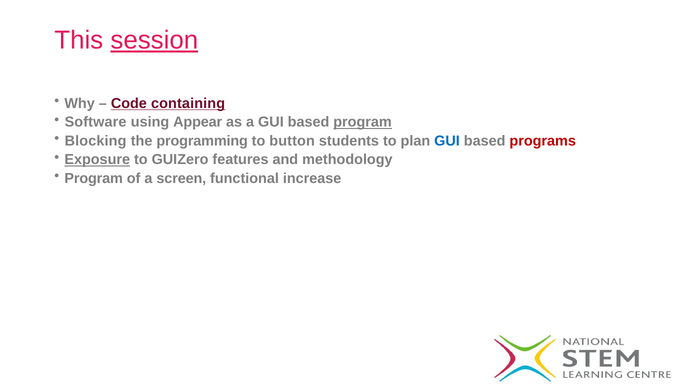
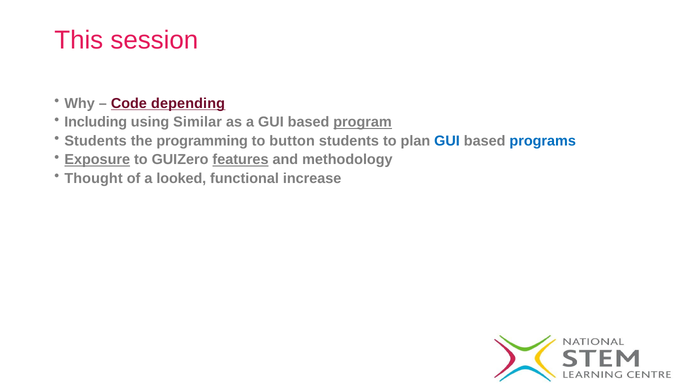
session underline: present -> none
containing: containing -> depending
Software: Software -> Including
Appear: Appear -> Similar
Blocking at (96, 141): Blocking -> Students
programs colour: red -> blue
features underline: none -> present
Program at (94, 178): Program -> Thought
screen: screen -> looked
